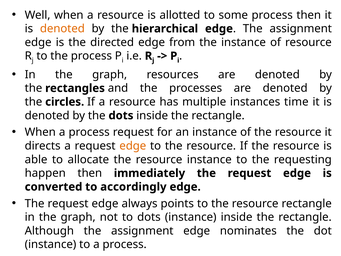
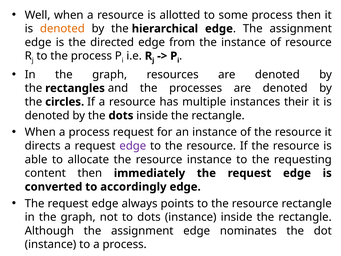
time: time -> their
edge at (133, 146) colour: orange -> purple
happen: happen -> content
